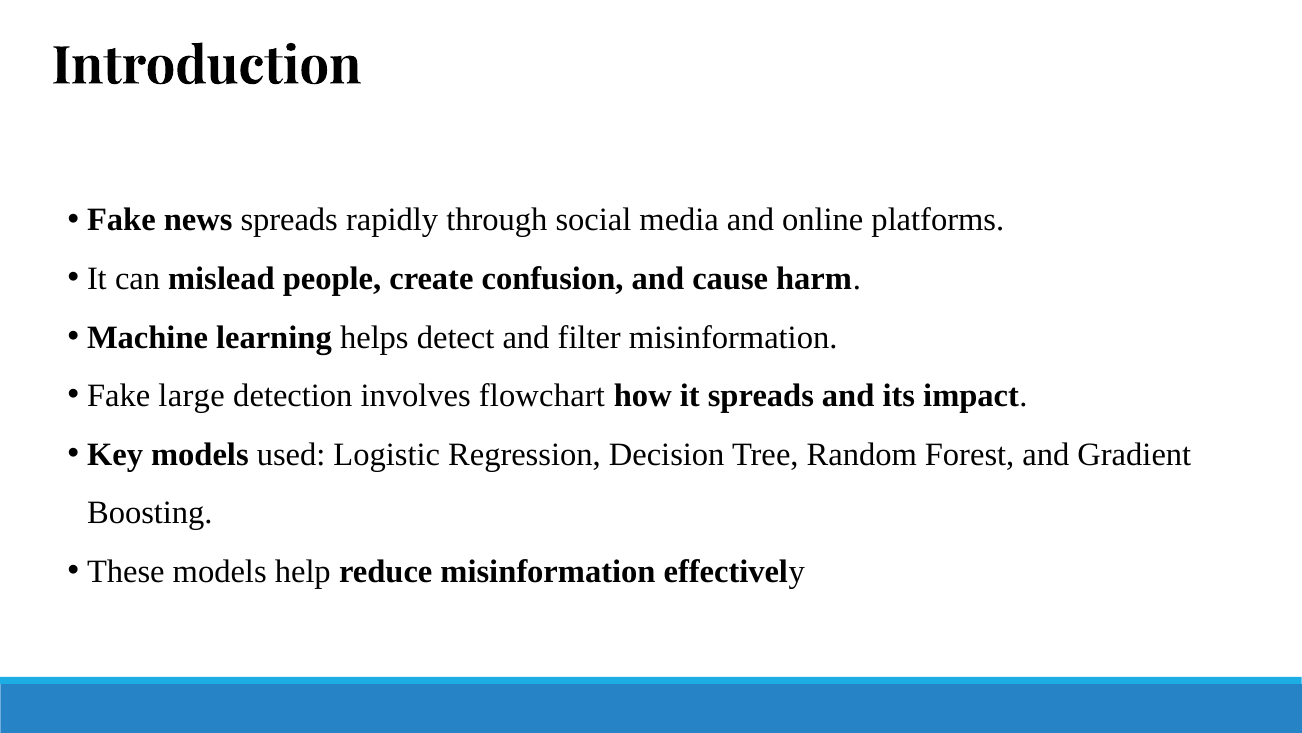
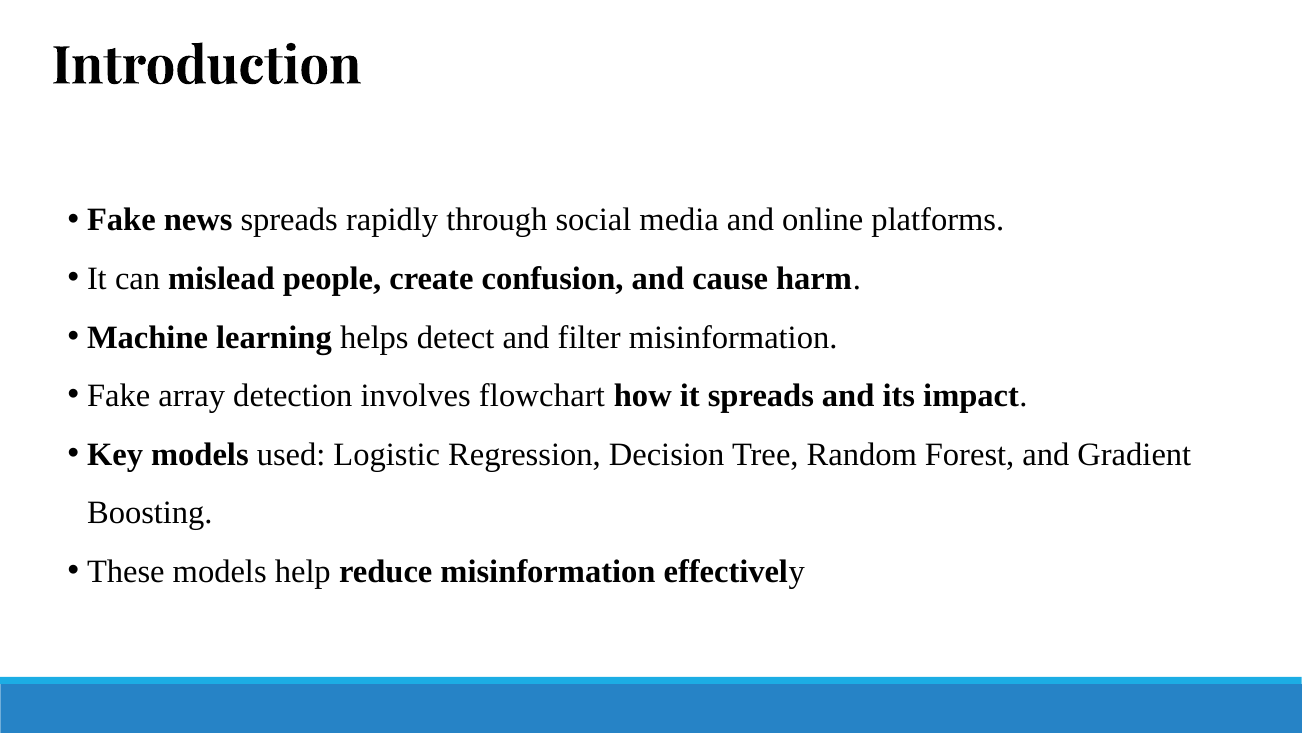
large: large -> array
